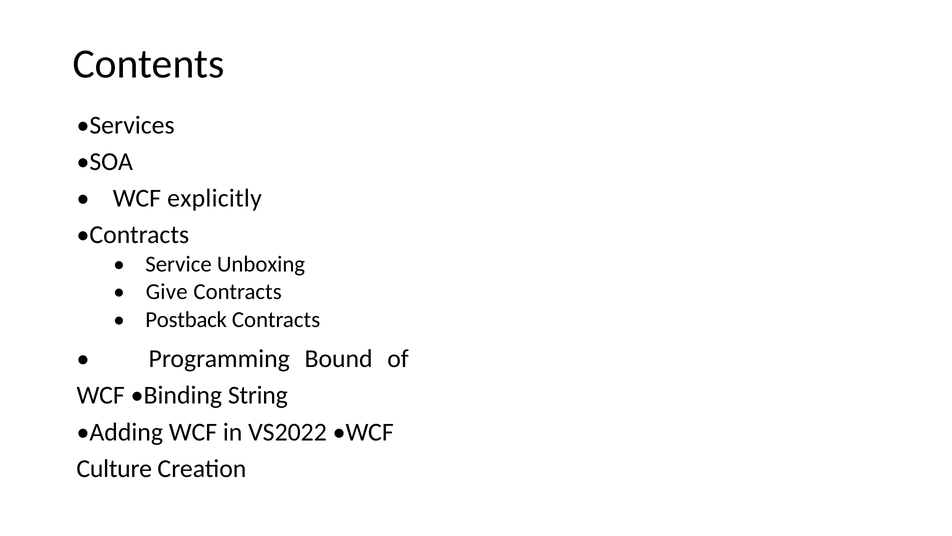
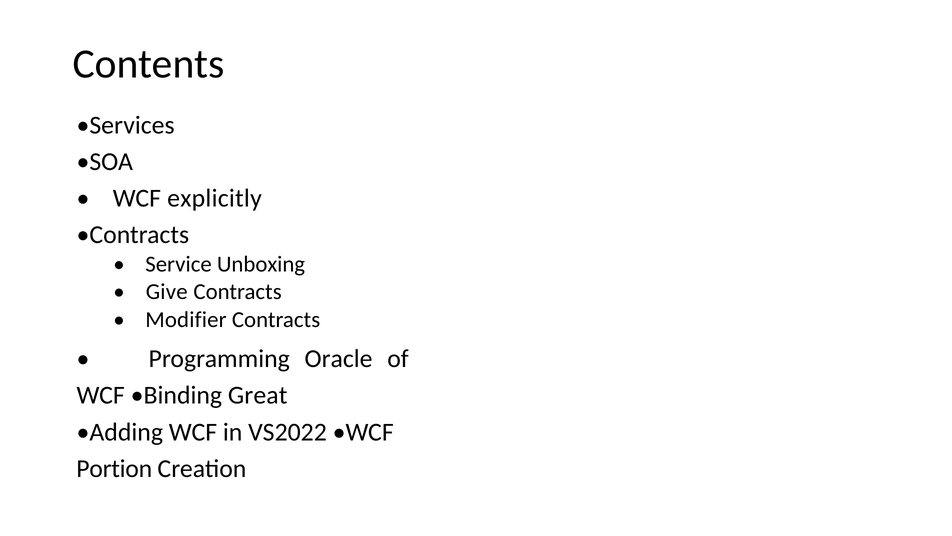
Postback: Postback -> Modifier
Bound: Bound -> Oracle
String: String -> Great
Culture: Culture -> Portion
